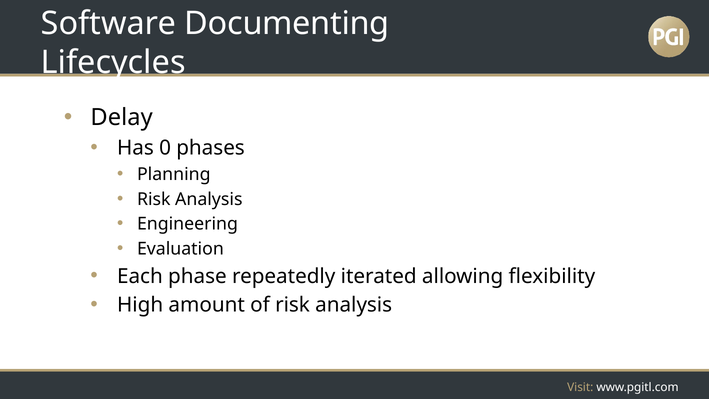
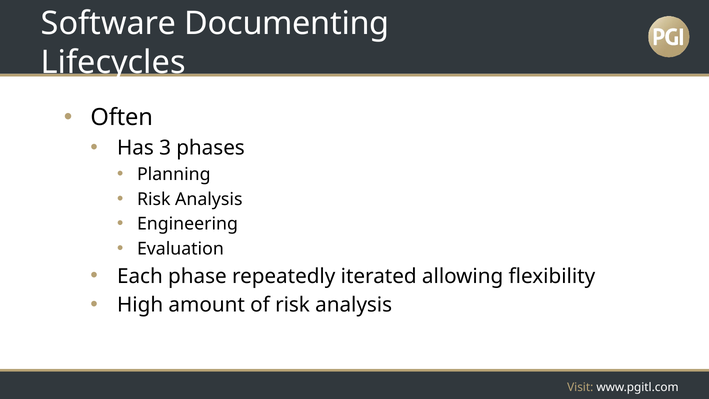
Delay: Delay -> Often
0: 0 -> 3
